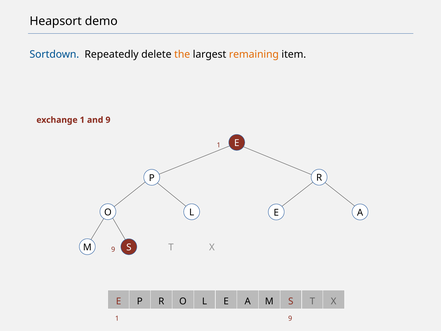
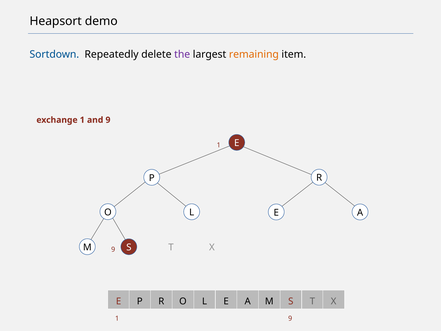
the colour: orange -> purple
